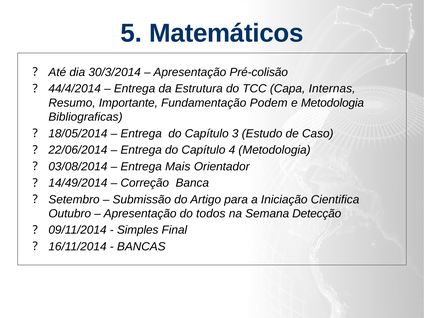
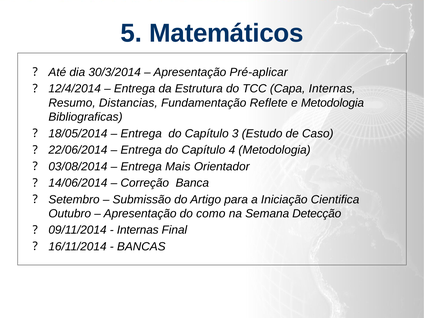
Pré-colisão: Pré-colisão -> Pré-aplicar
44/4/2014: 44/4/2014 -> 12/4/2014
Importante: Importante -> Distancias
Podem: Podem -> Reflete
14/49/2014: 14/49/2014 -> 14/06/2014
todos: todos -> como
Simples at (138, 230): Simples -> Internas
